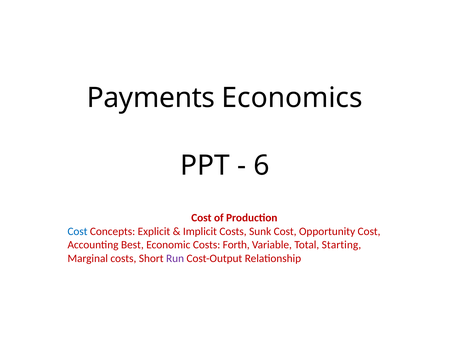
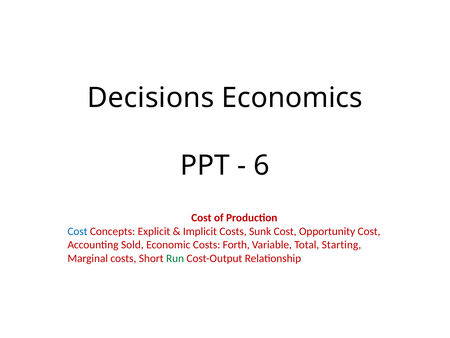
Payments: Payments -> Decisions
Best: Best -> Sold
Run colour: purple -> green
